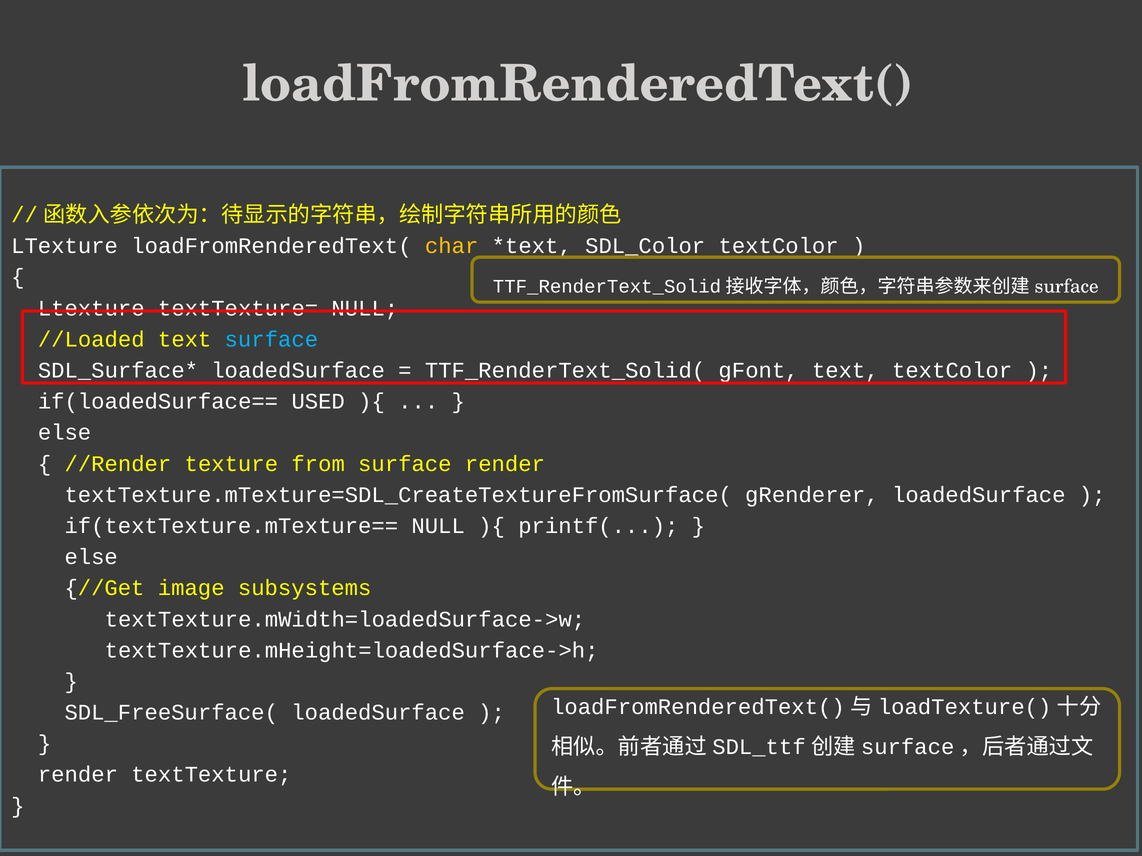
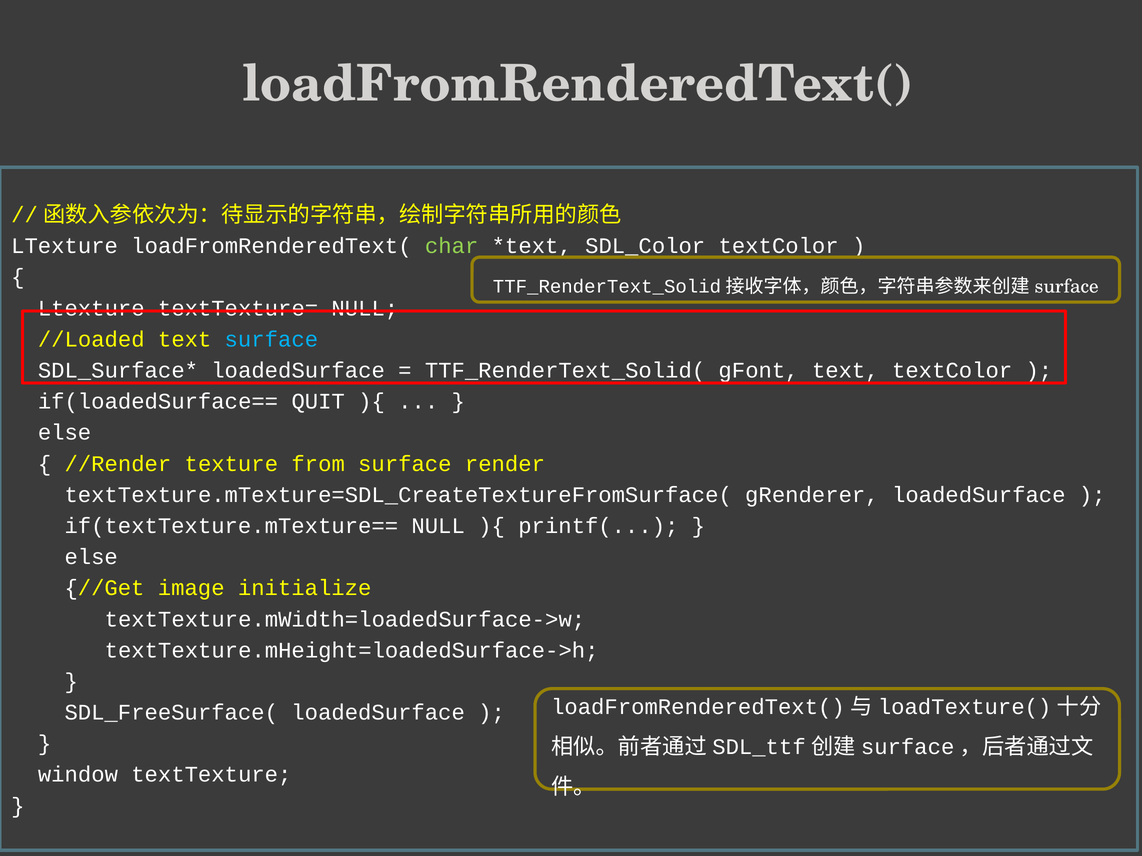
char colour: yellow -> light green
USED: USED -> QUIT
subsystems: subsystems -> initialize
render at (78, 775): render -> window
